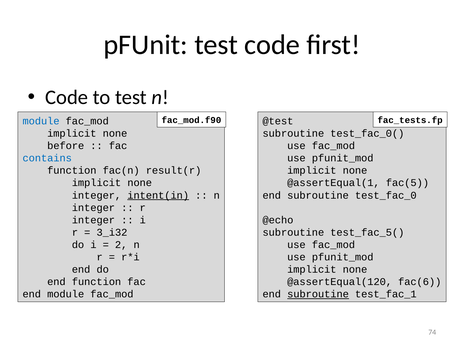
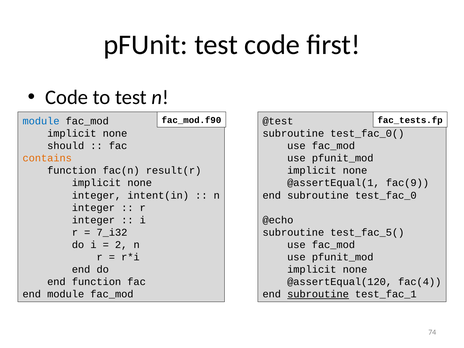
before: before -> should
contains colour: blue -> orange
fac(5: fac(5 -> fac(9
intent(in underline: present -> none
3_i32: 3_i32 -> 7_i32
fac(6: fac(6 -> fac(4
